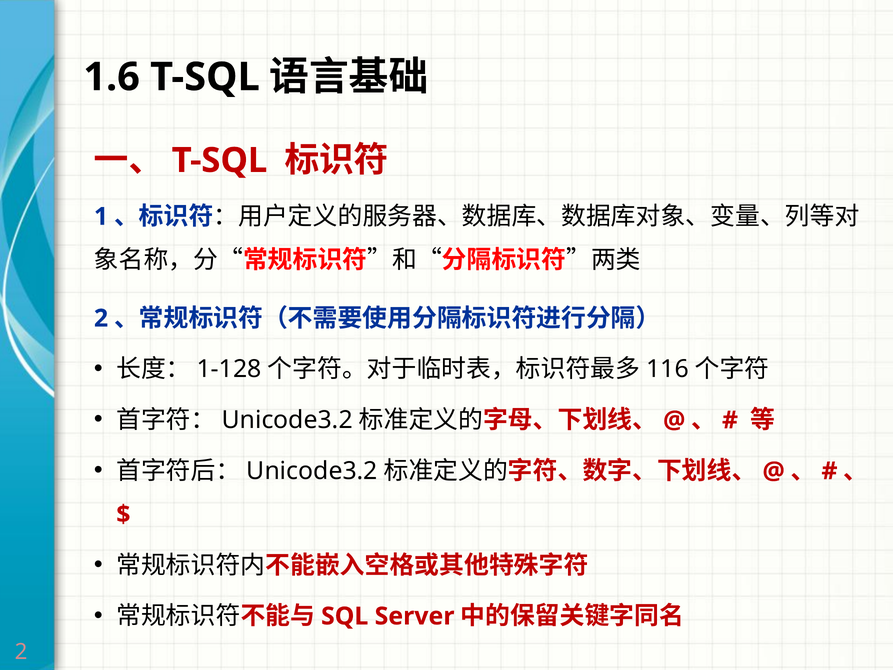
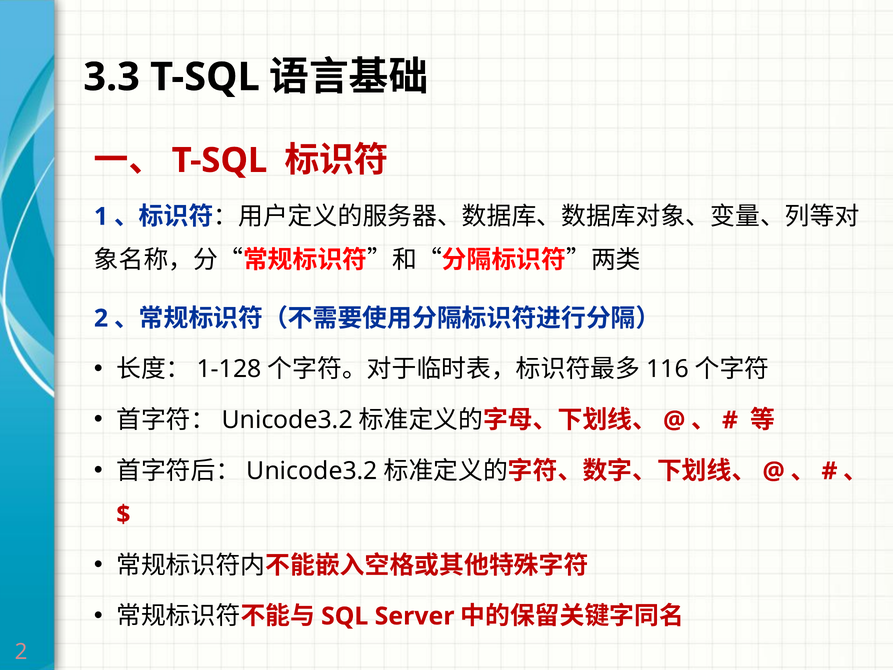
1.6: 1.6 -> 3.3
